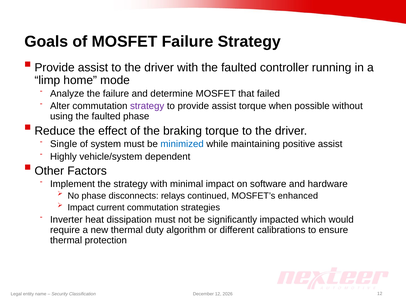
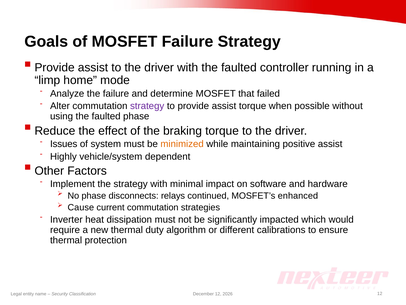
Single: Single -> Issues
minimized colour: blue -> orange
Impact at (81, 207): Impact -> Cause
